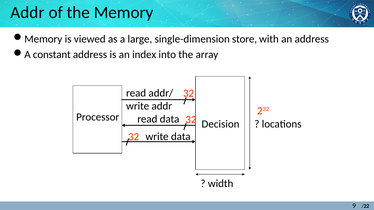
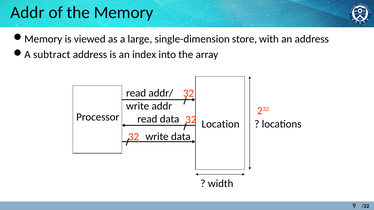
constant: constant -> subtract
Decision: Decision -> Location
